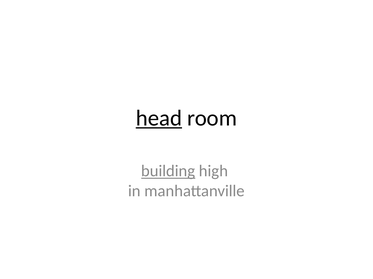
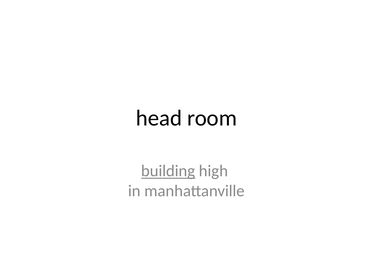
head underline: present -> none
